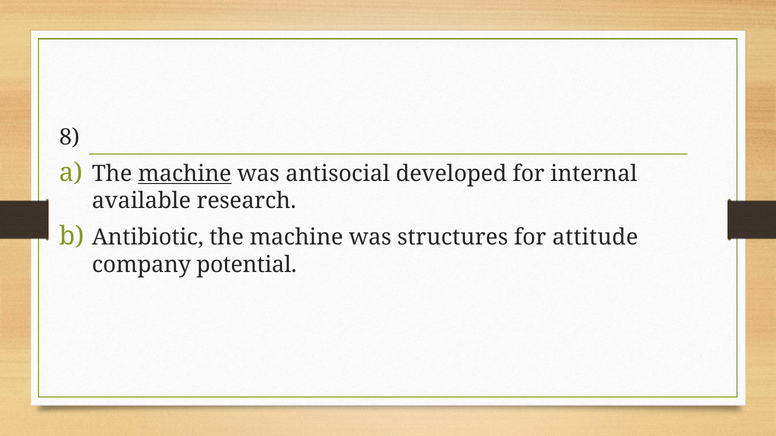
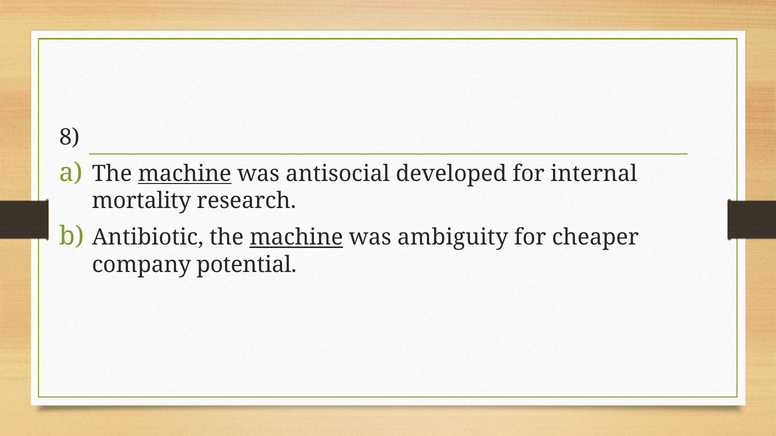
available: available -> mortality
machine at (296, 238) underline: none -> present
structures: structures -> ambiguity
attitude: attitude -> cheaper
